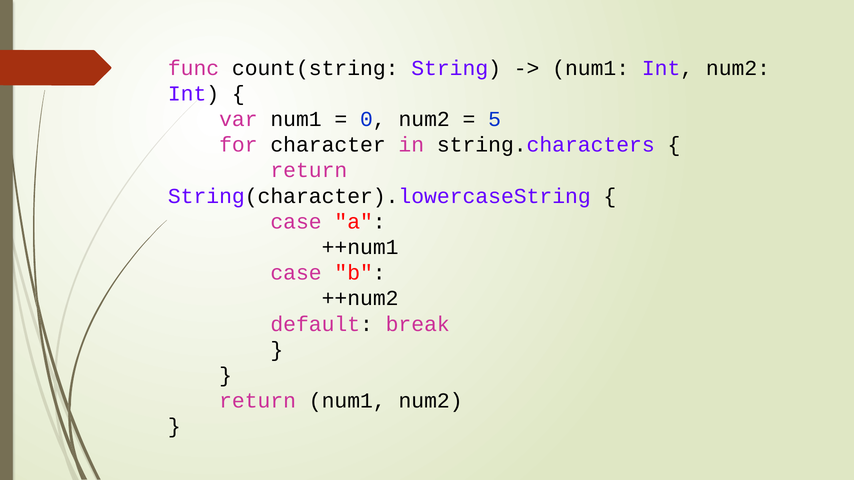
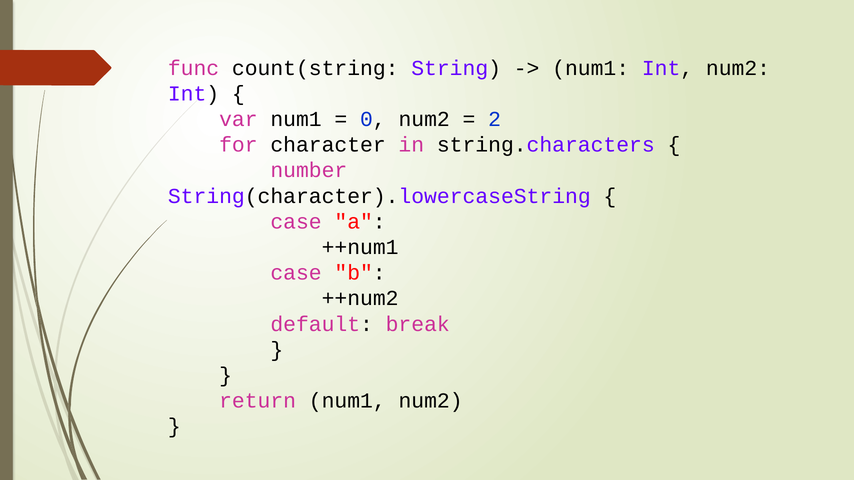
5: 5 -> 2
return at (309, 171): return -> number
